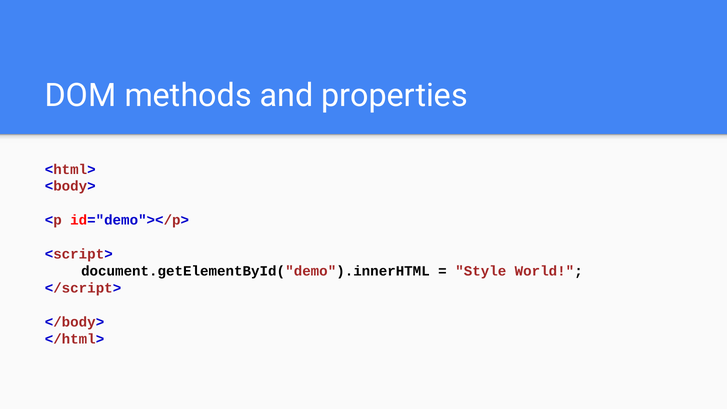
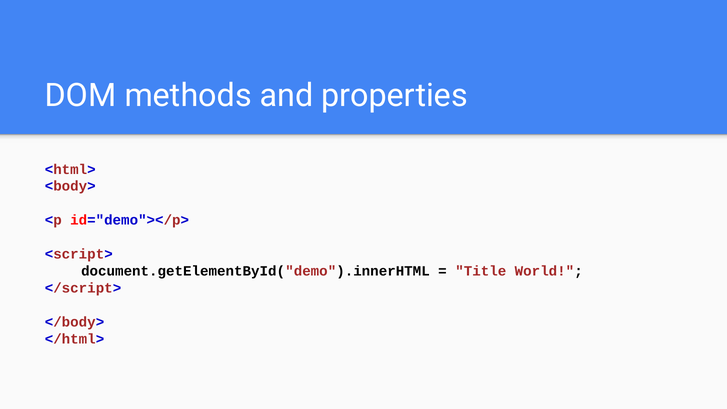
Style: Style -> Title
